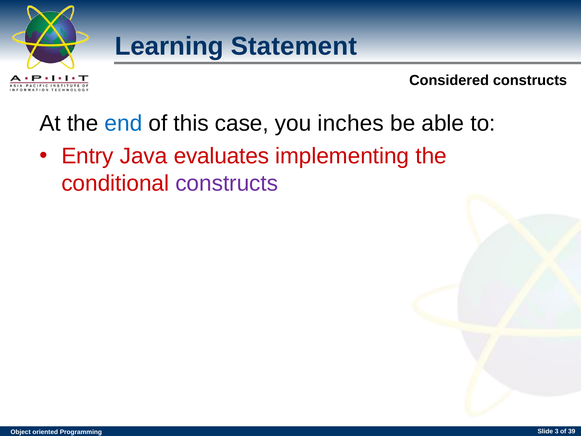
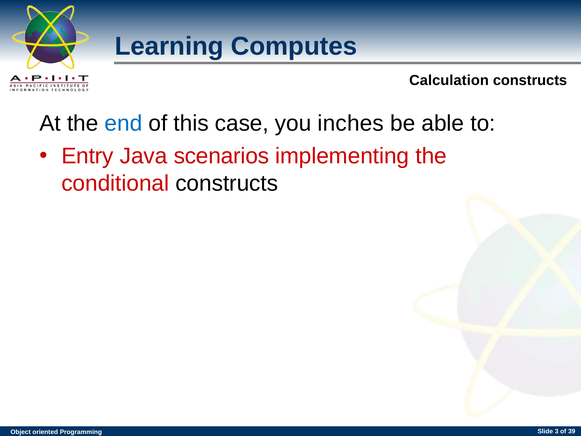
Statement: Statement -> Computes
Considered: Considered -> Calculation
evaluates: evaluates -> scenarios
constructs at (227, 183) colour: purple -> black
